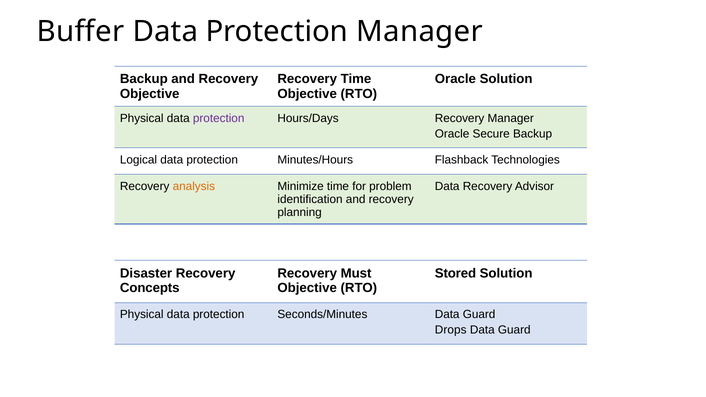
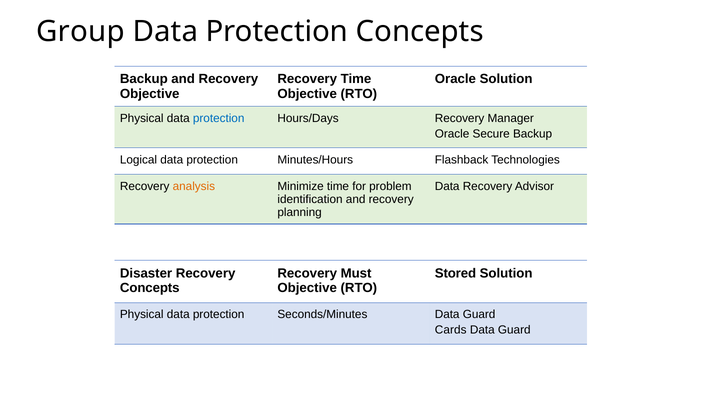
Buffer: Buffer -> Group
Protection Manager: Manager -> Concepts
protection at (219, 118) colour: purple -> blue
Drops: Drops -> Cards
